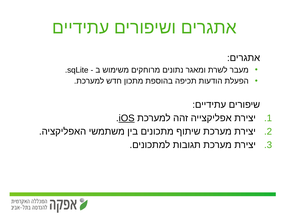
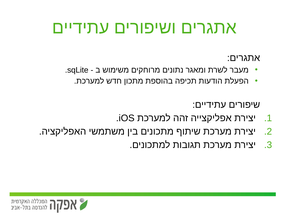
iOS underline: present -> none
